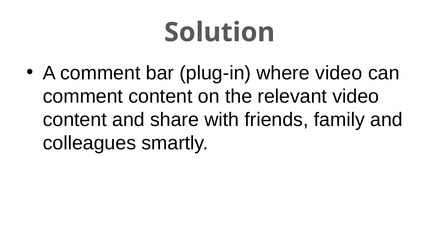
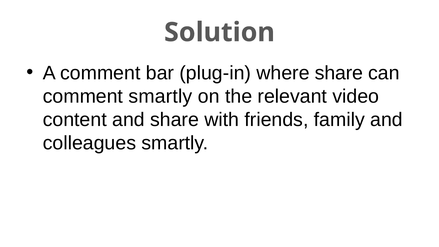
where video: video -> share
comment content: content -> smartly
